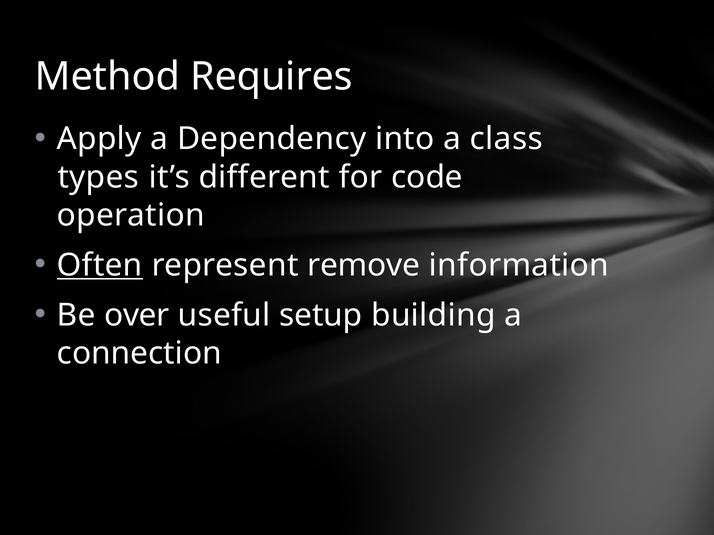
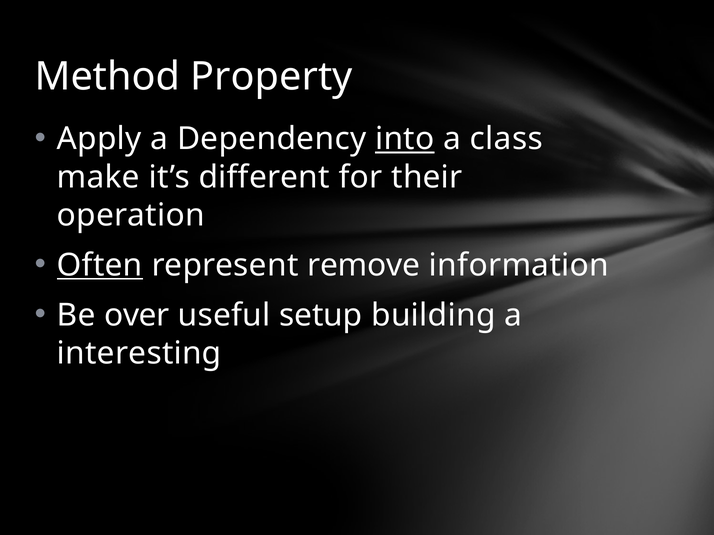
Requires: Requires -> Property
into underline: none -> present
types: types -> make
code: code -> their
connection: connection -> interesting
